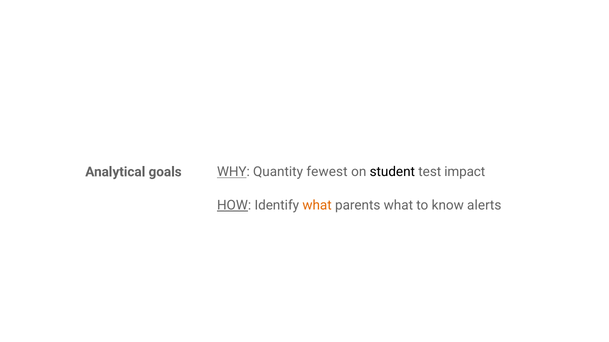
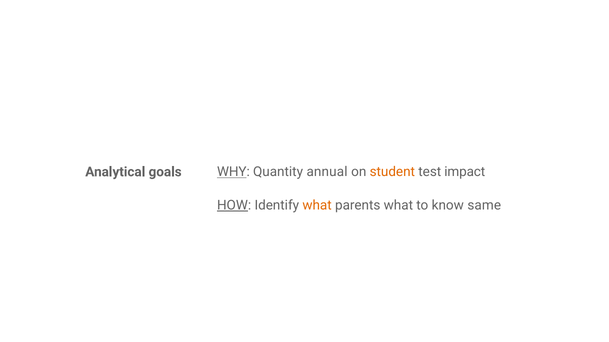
fewest: fewest -> annual
student colour: black -> orange
alerts: alerts -> same
